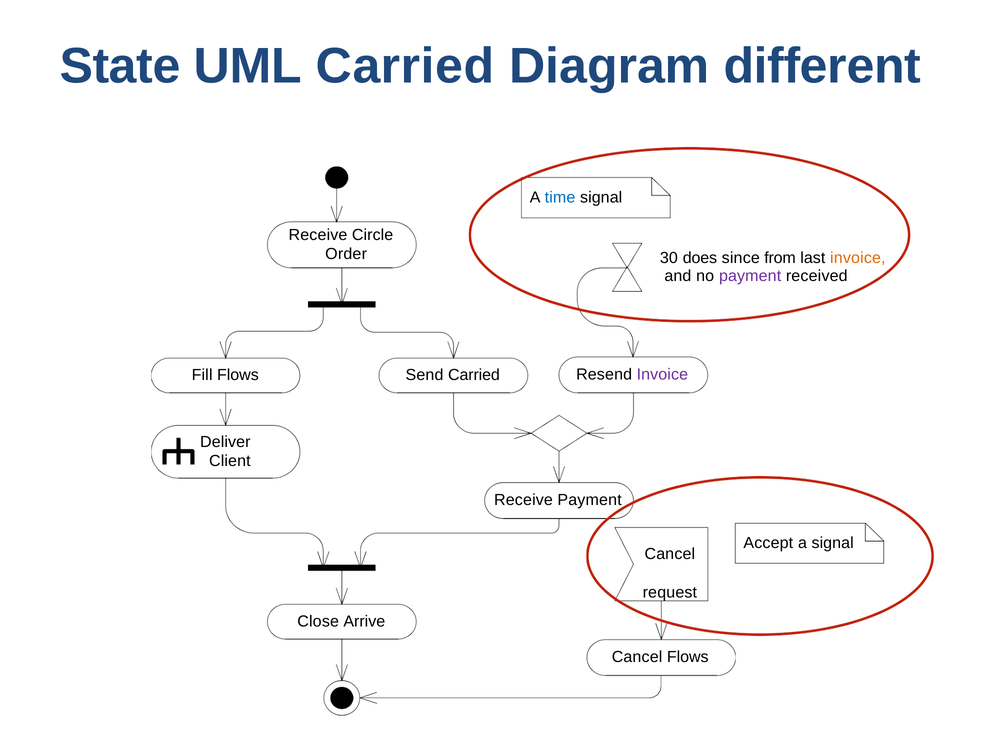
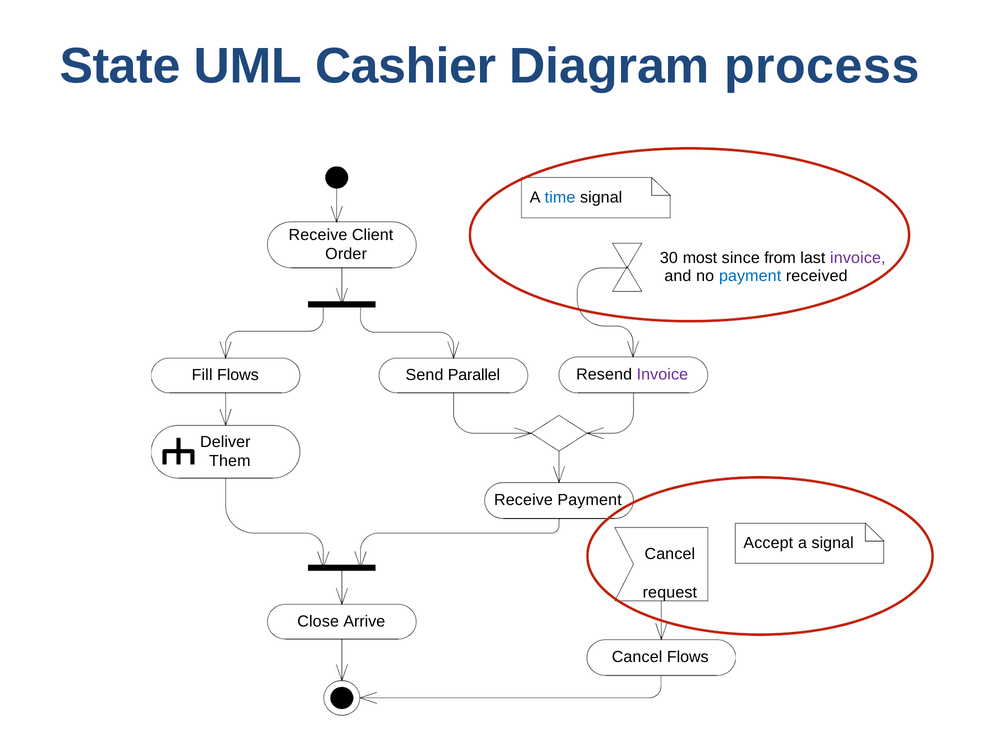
UML Carried: Carried -> Cashier
different: different -> process
Circle: Circle -> Client
does: does -> most
invoice at (858, 258) colour: orange -> purple
payment at (750, 276) colour: purple -> blue
Send Carried: Carried -> Parallel
Client: Client -> Them
